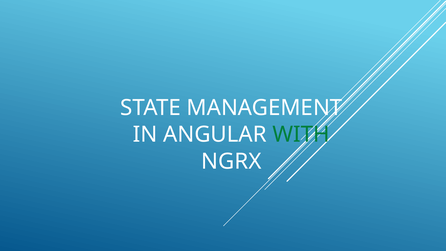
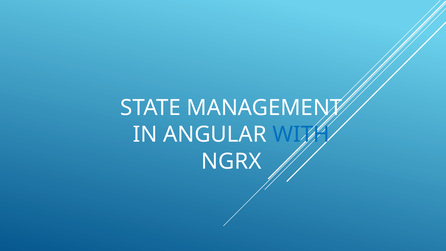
WITH colour: green -> blue
